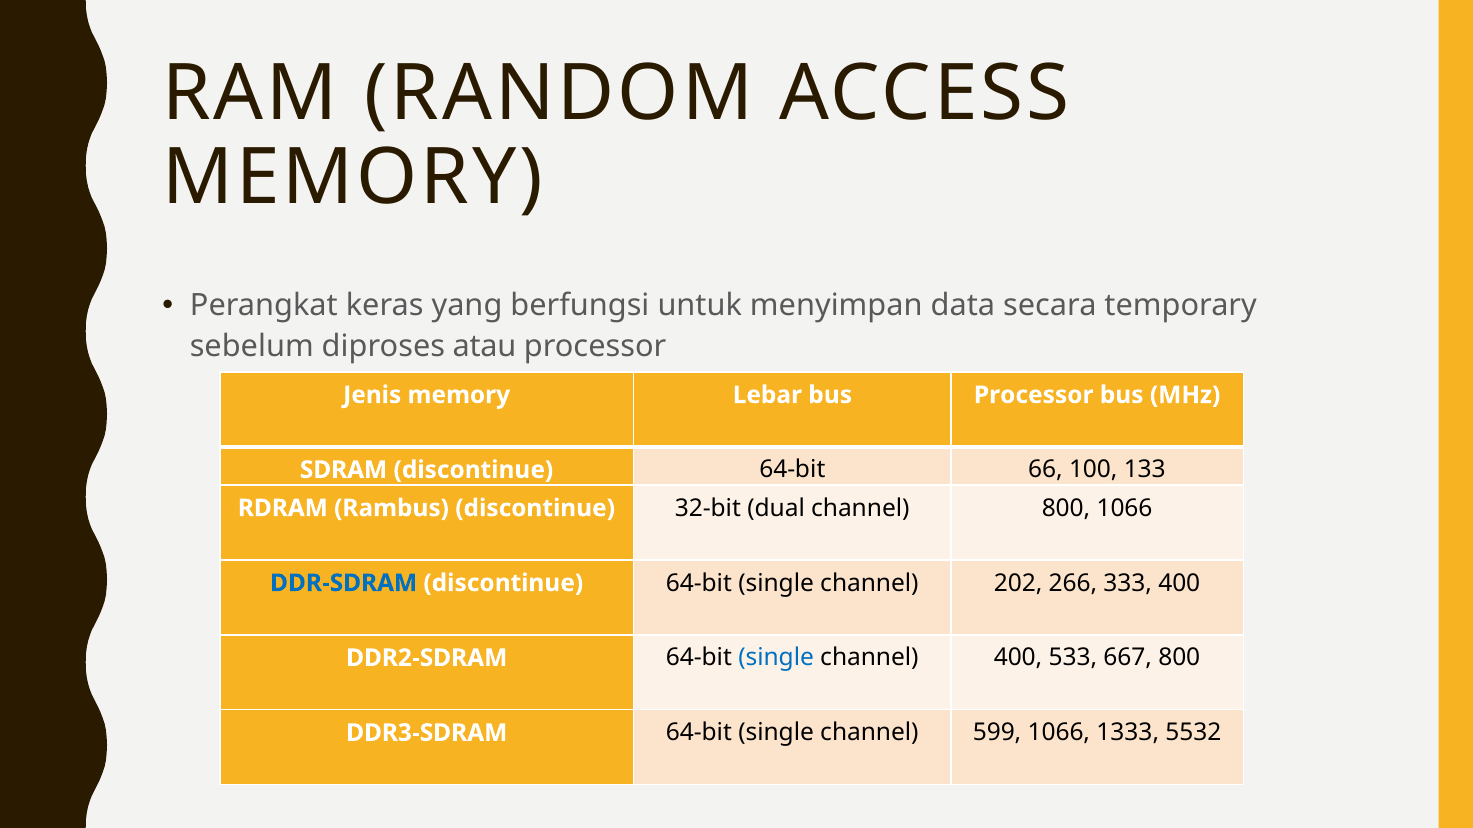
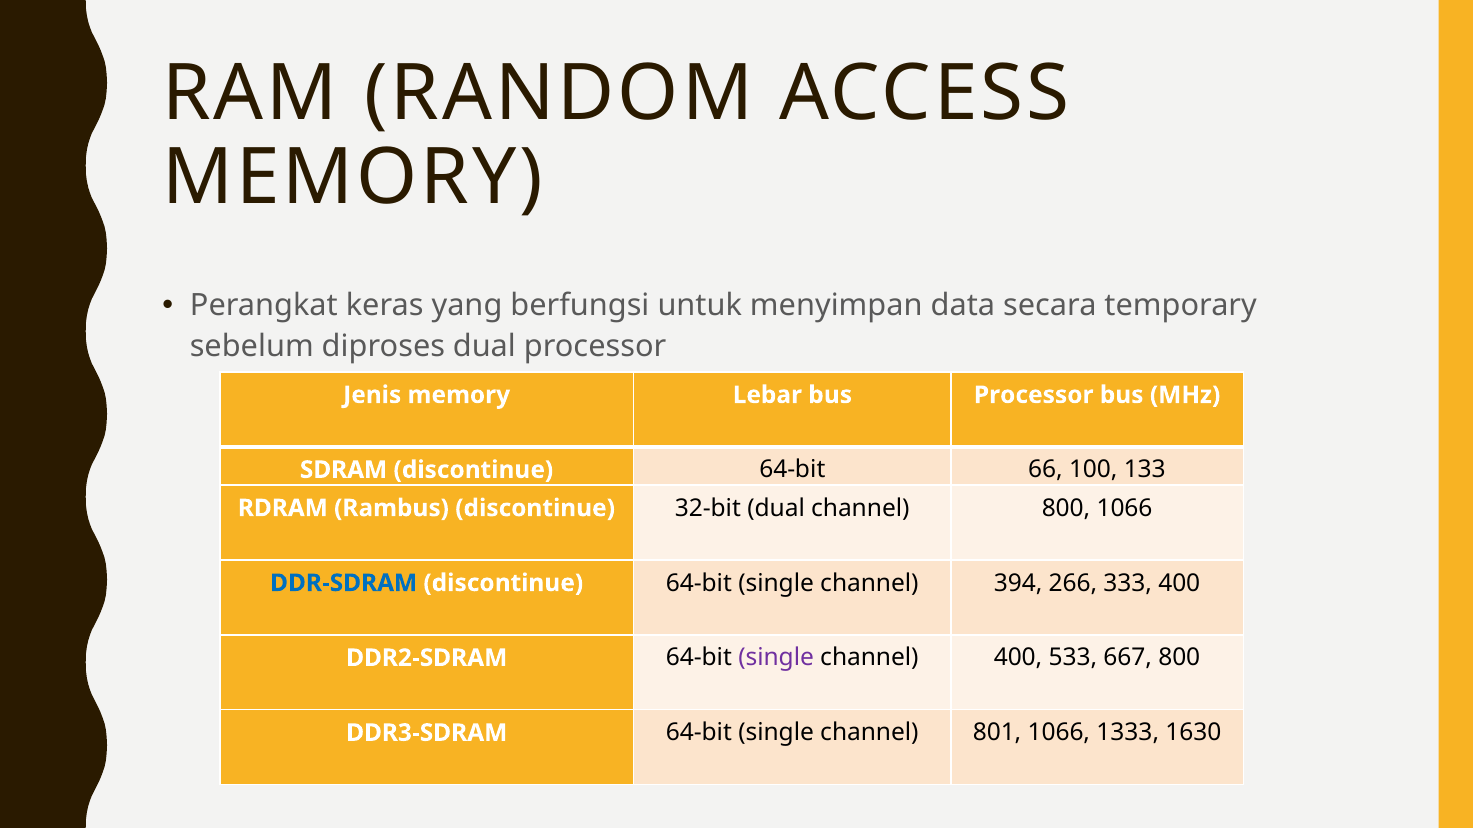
diproses atau: atau -> dual
202: 202 -> 394
single at (776, 658) colour: blue -> purple
599: 599 -> 801
5532: 5532 -> 1630
